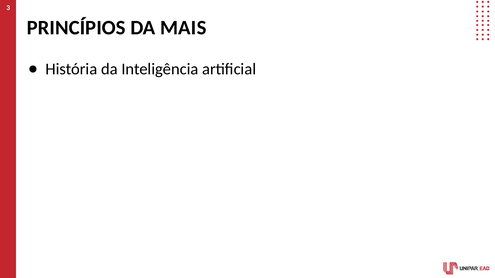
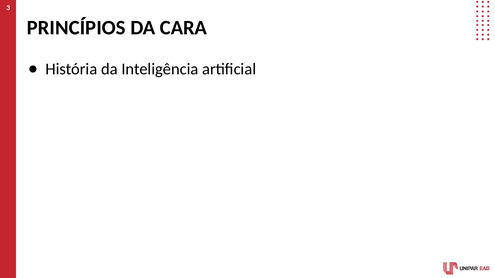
MAIS: MAIS -> CARA
